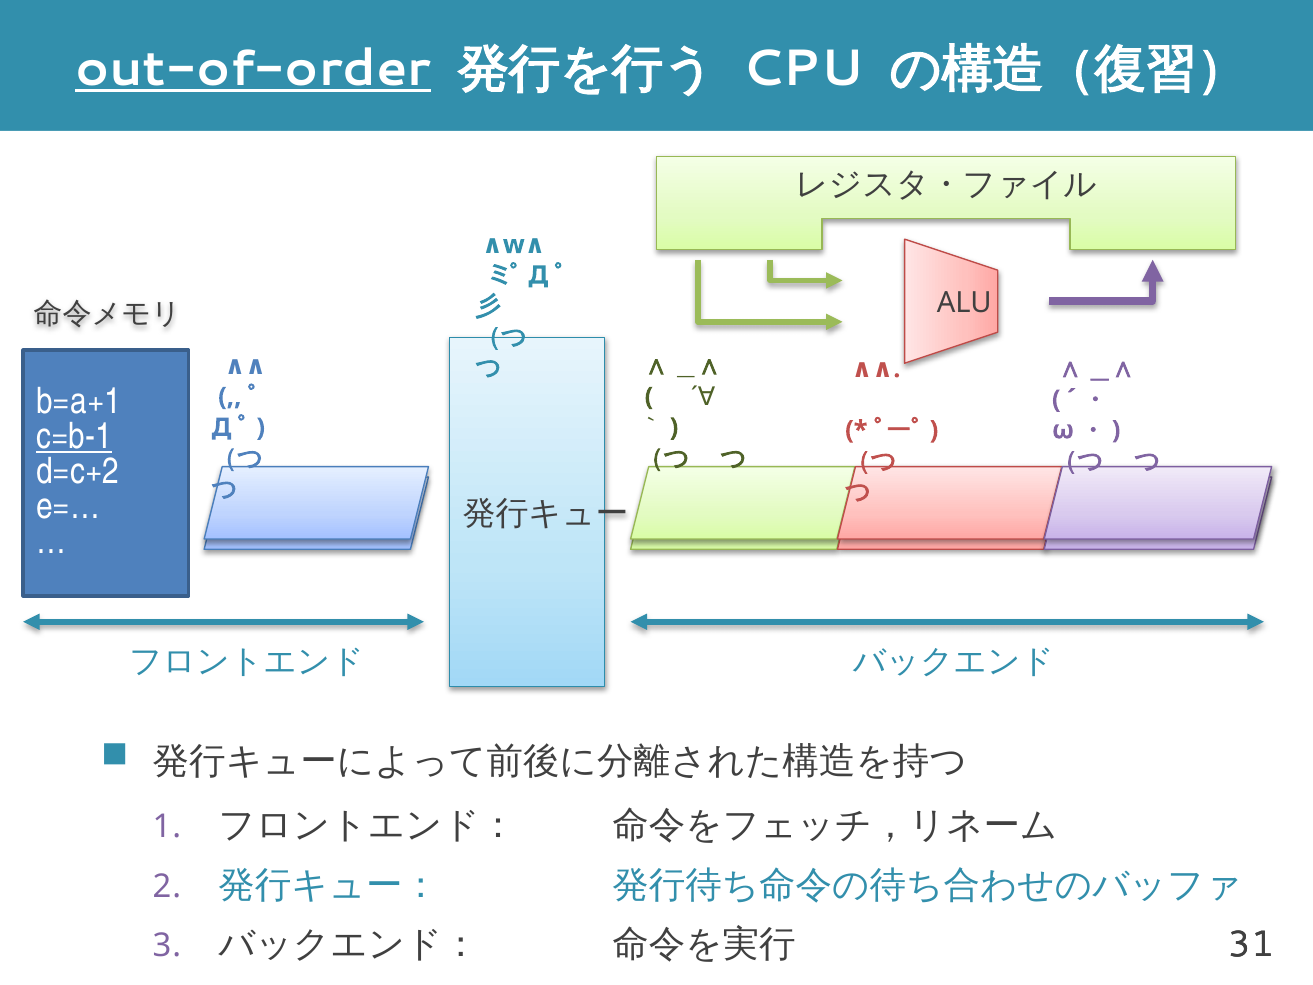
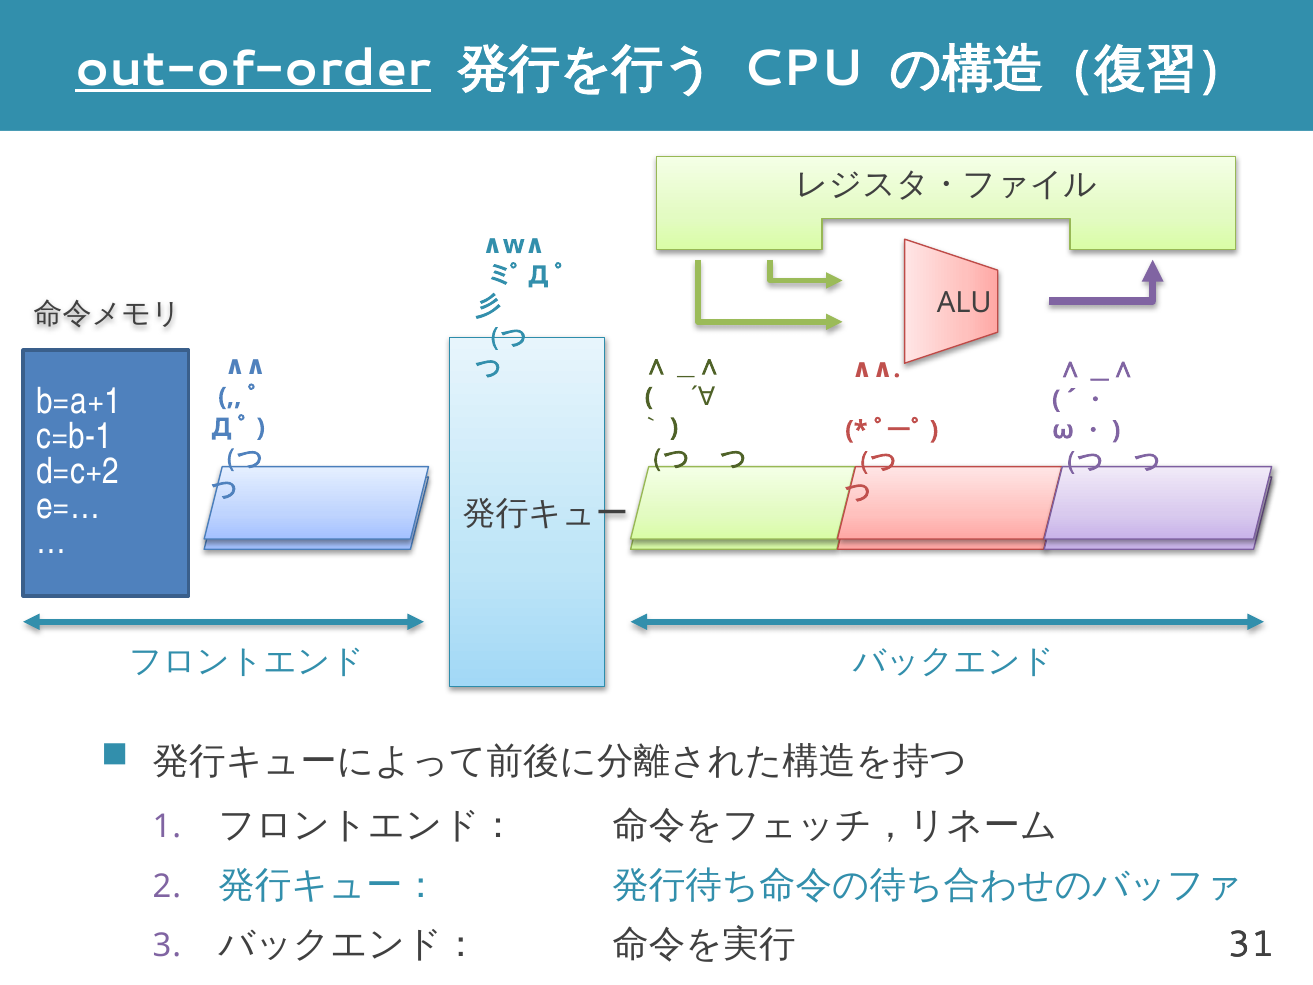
c=b-1 underline: present -> none
